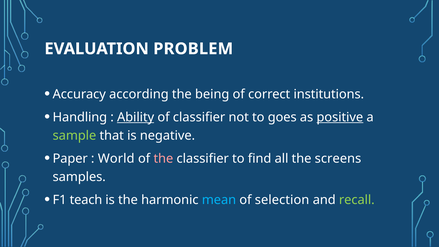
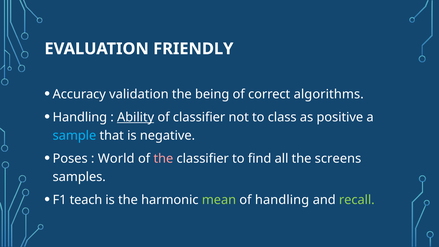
PROBLEM: PROBLEM -> FRIENDLY
according: according -> validation
institutions: institutions -> algorithms
goes: goes -> class
positive underline: present -> none
sample colour: light green -> light blue
Paper: Paper -> Poses
mean colour: light blue -> light green
of selection: selection -> handling
